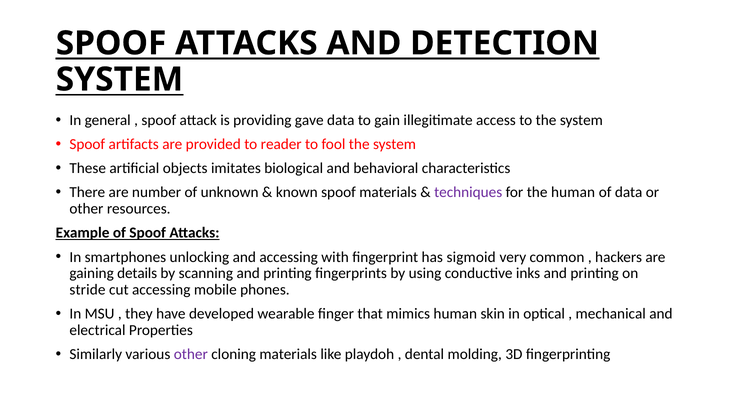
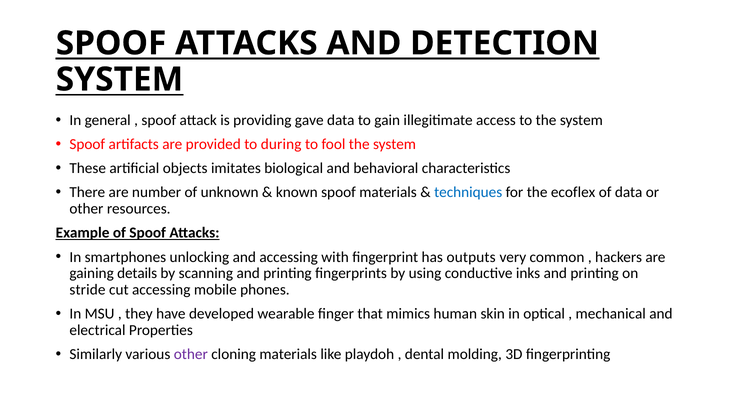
reader: reader -> during
techniques colour: purple -> blue
the human: human -> ecoflex
sigmoid: sigmoid -> outputs
